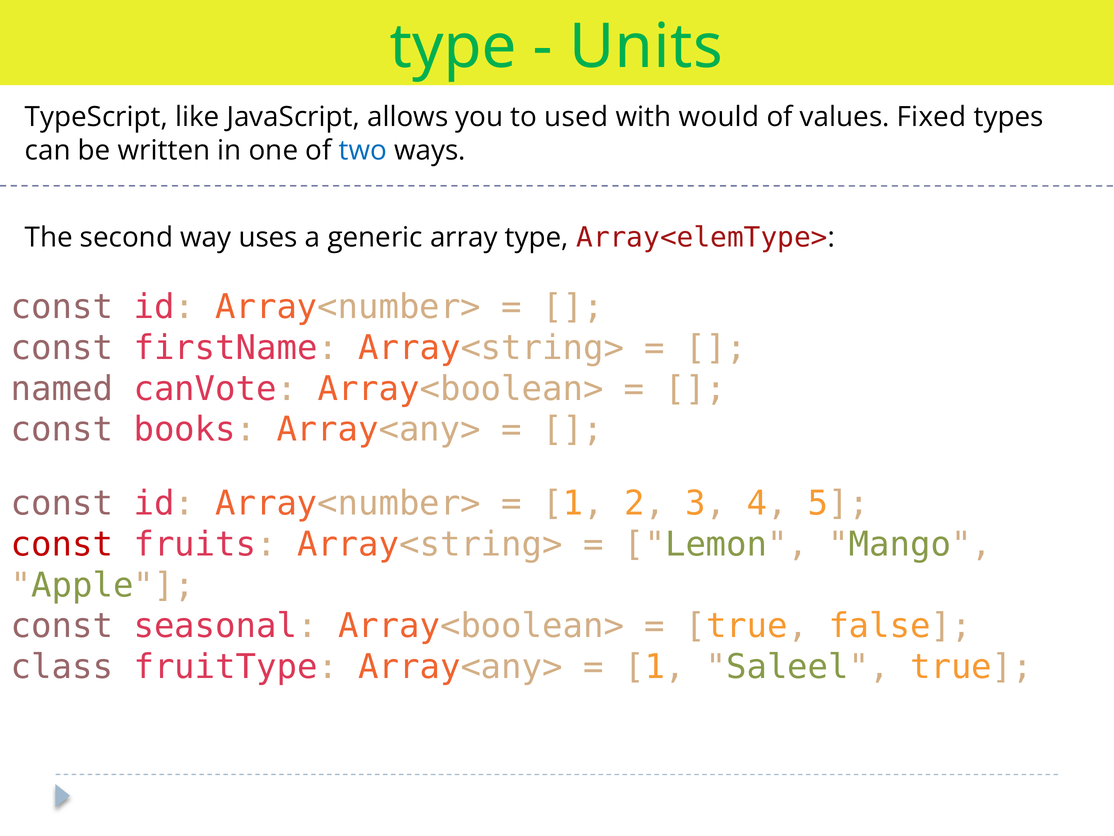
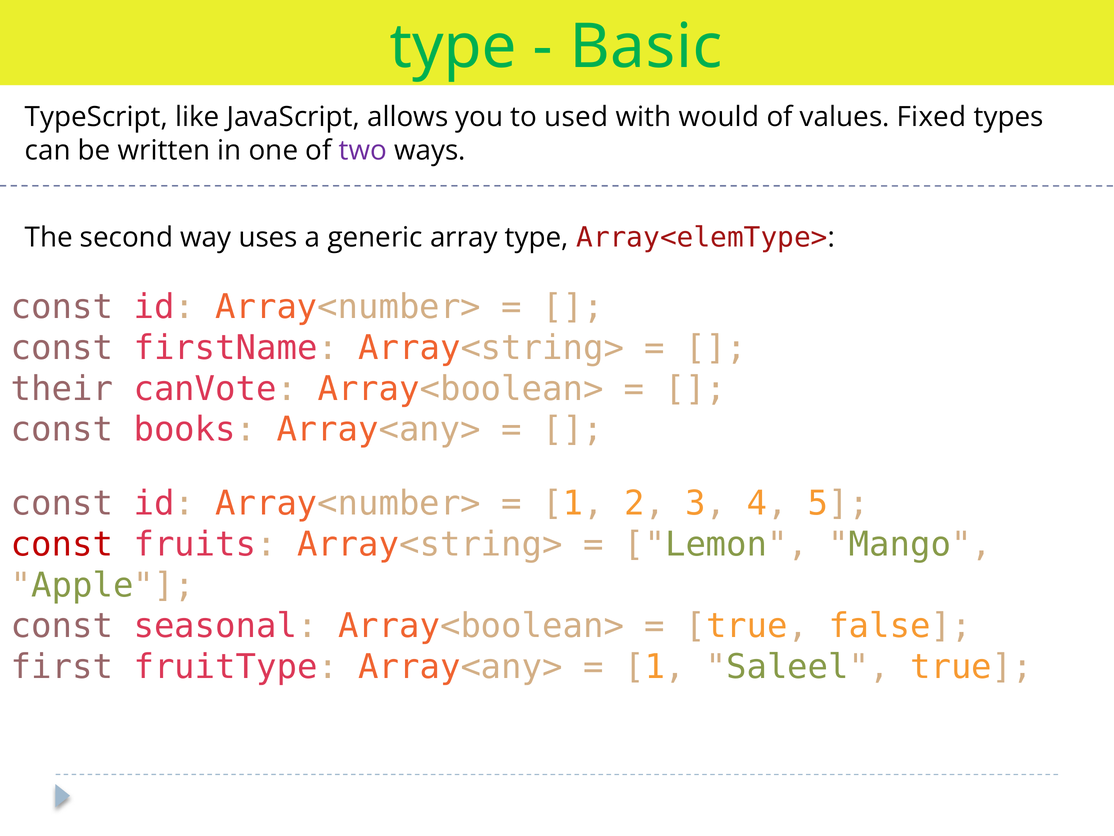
Units: Units -> Basic
two colour: blue -> purple
named: named -> their
class: class -> first
